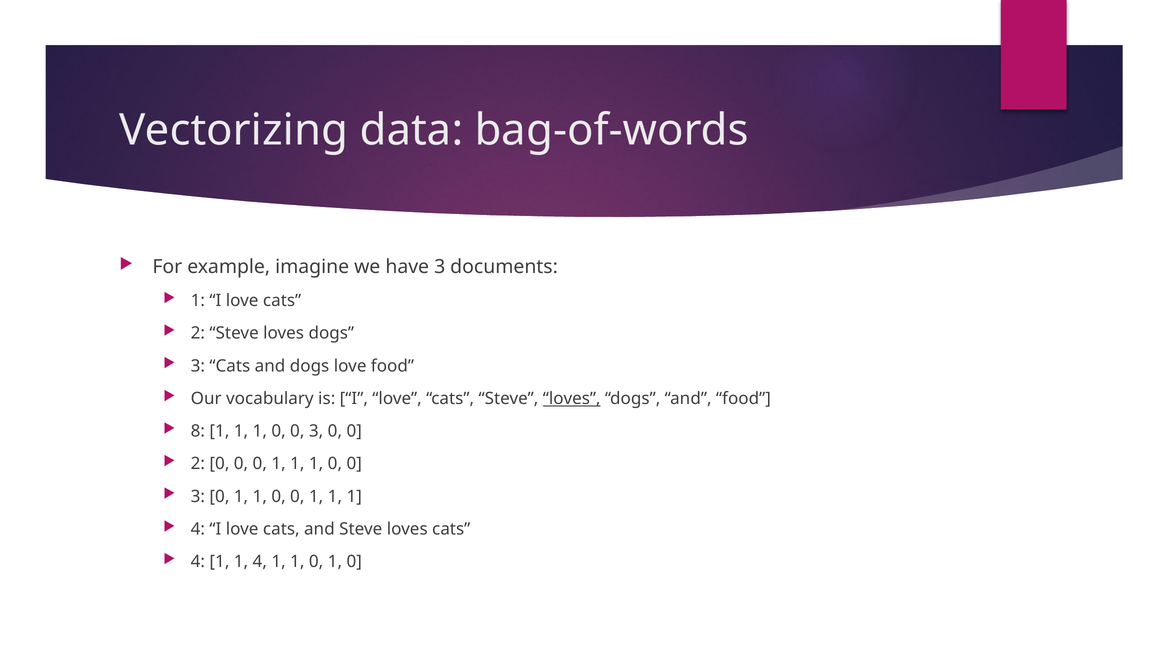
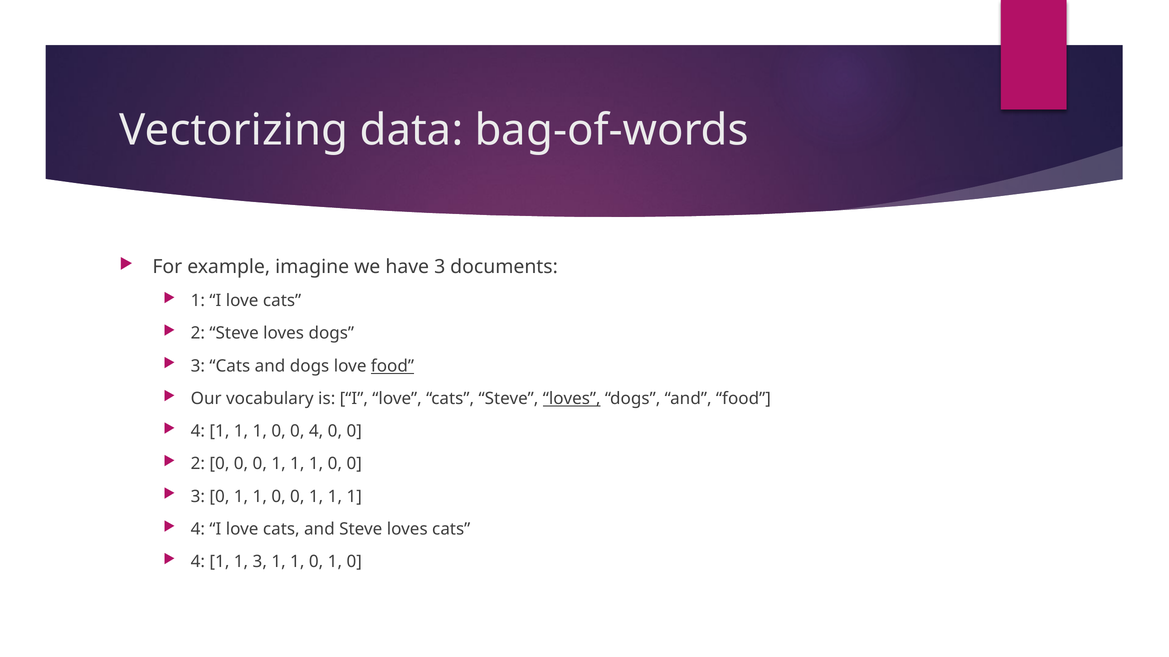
food at (392, 366) underline: none -> present
8 at (198, 432): 8 -> 4
0 3: 3 -> 4
1 4: 4 -> 3
